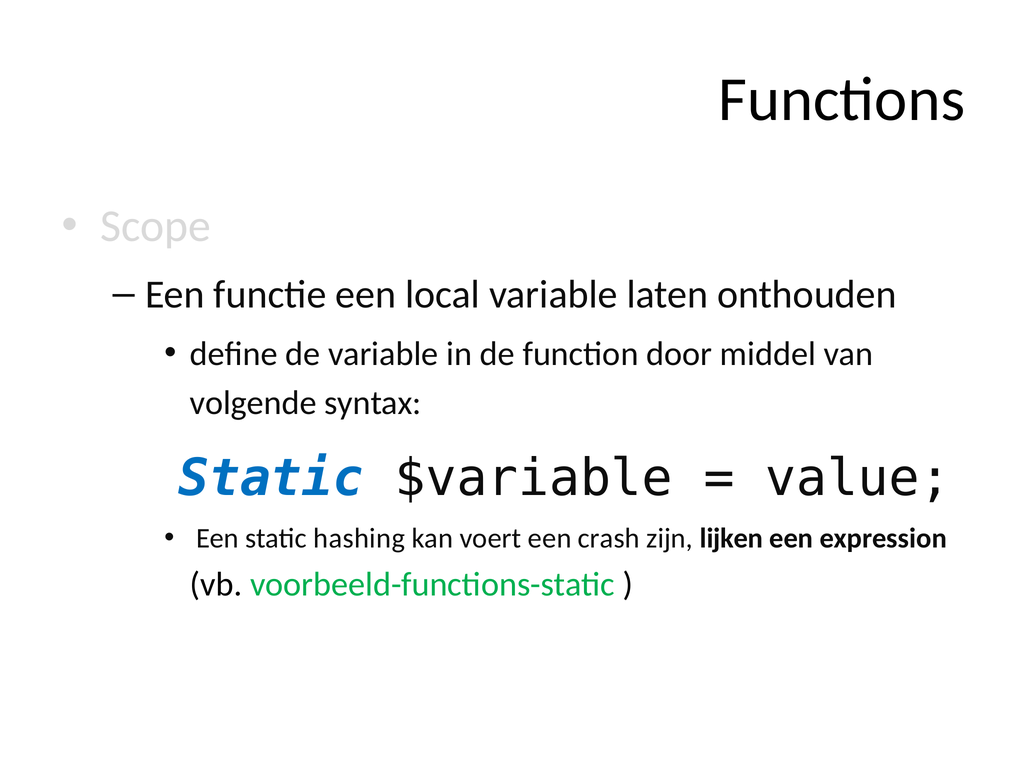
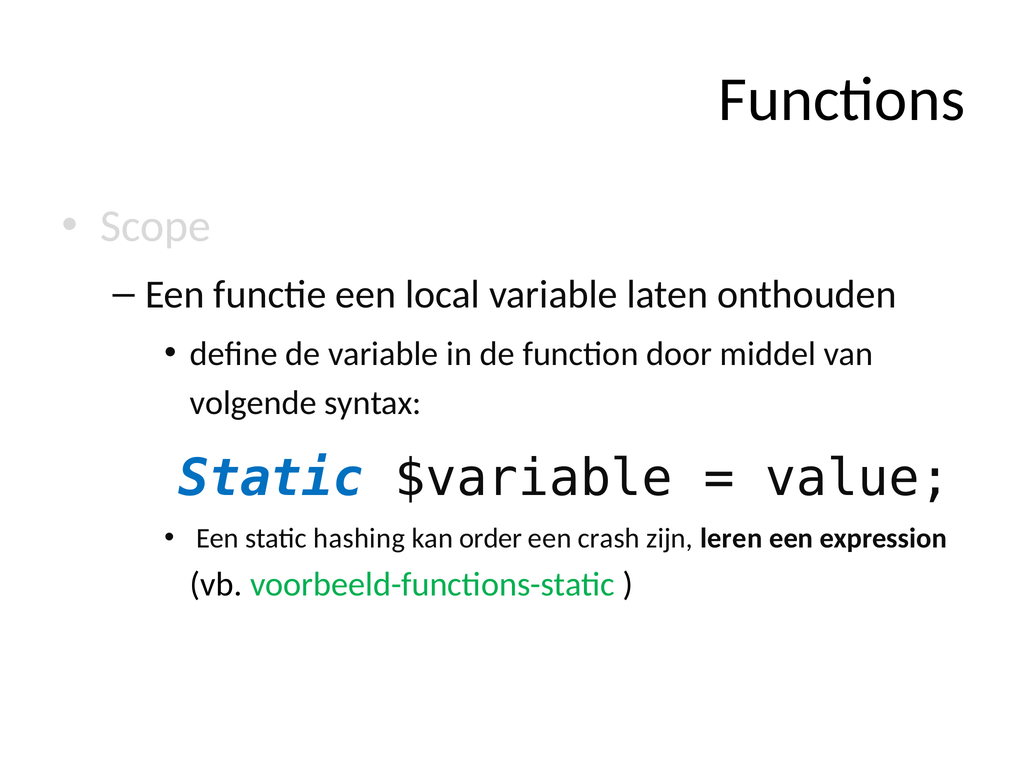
voert: voert -> order
lijken: lijken -> leren
